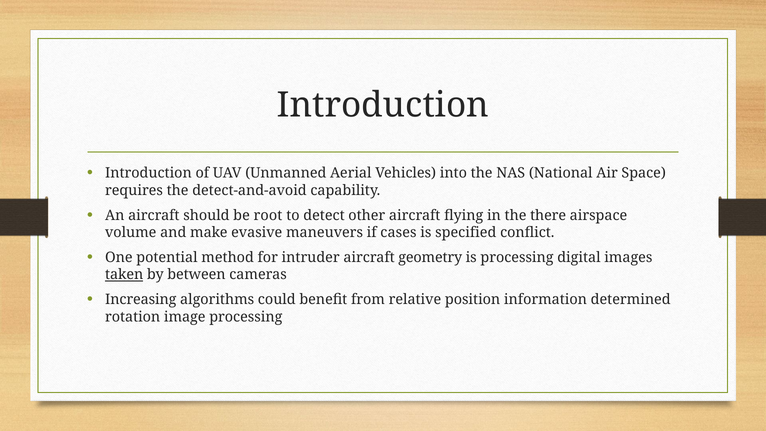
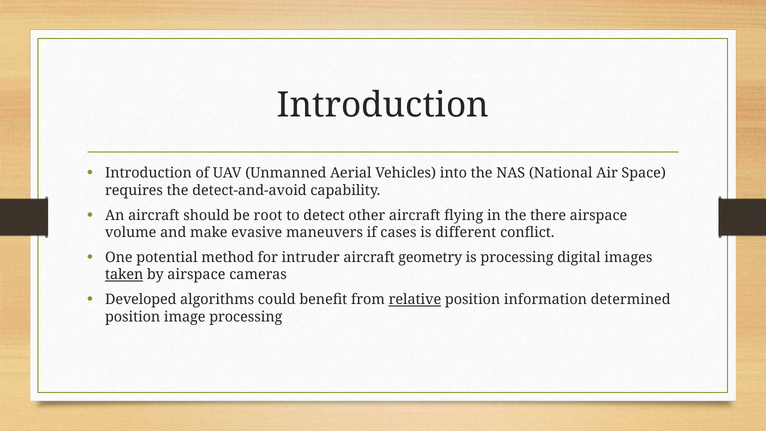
specified: specified -> different
by between: between -> airspace
Increasing: Increasing -> Developed
relative underline: none -> present
rotation at (133, 317): rotation -> position
